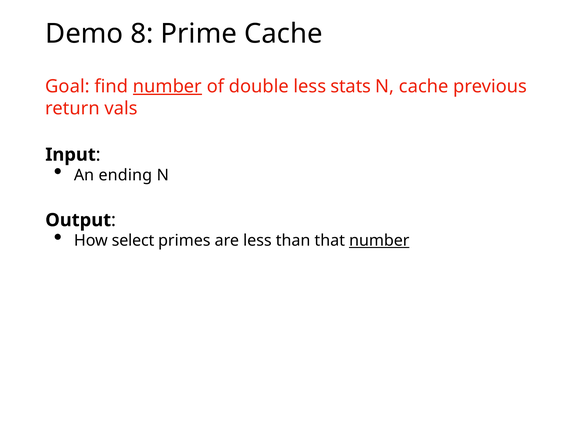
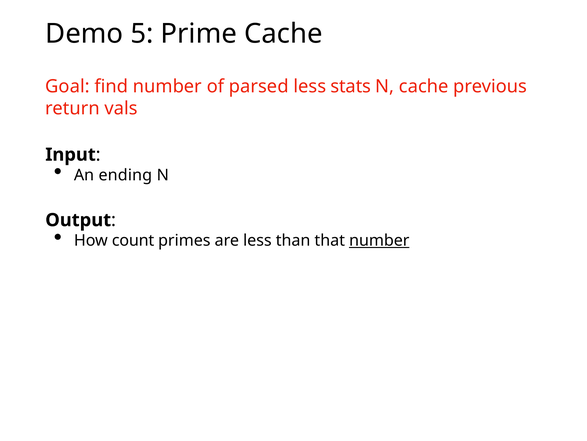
8: 8 -> 5
number at (167, 86) underline: present -> none
double: double -> parsed
select: select -> count
